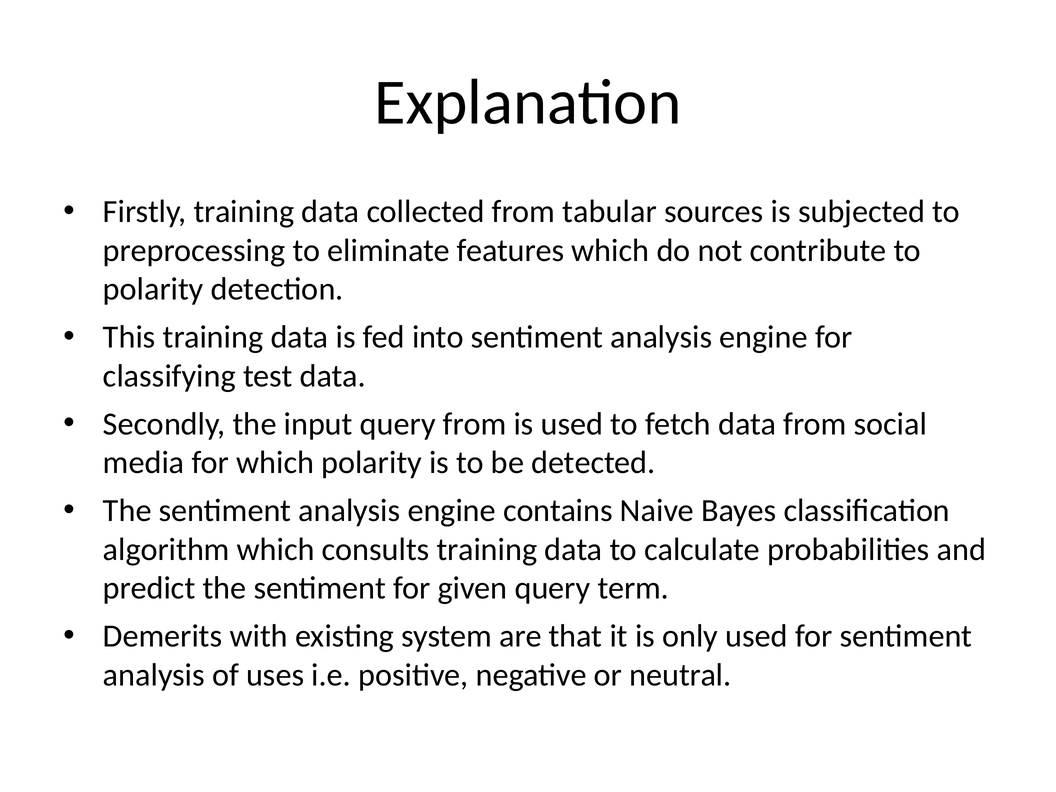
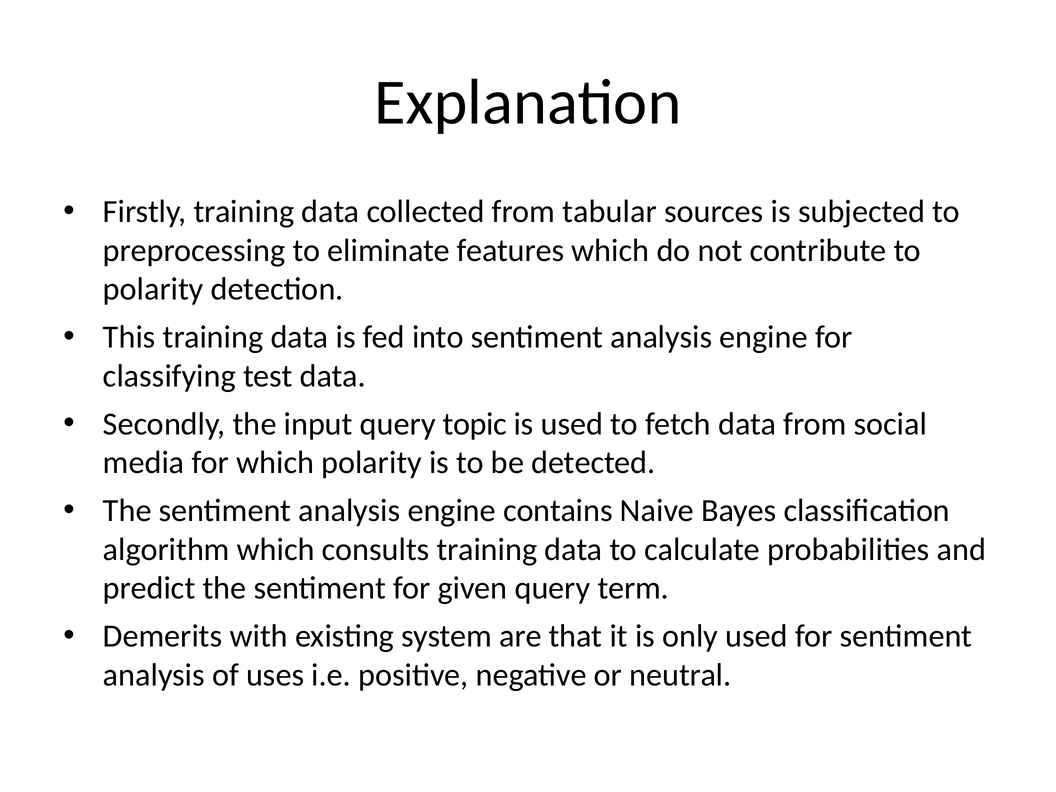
query from: from -> topic
